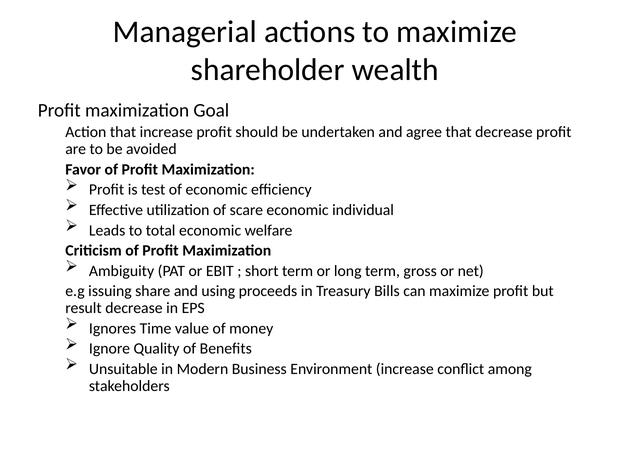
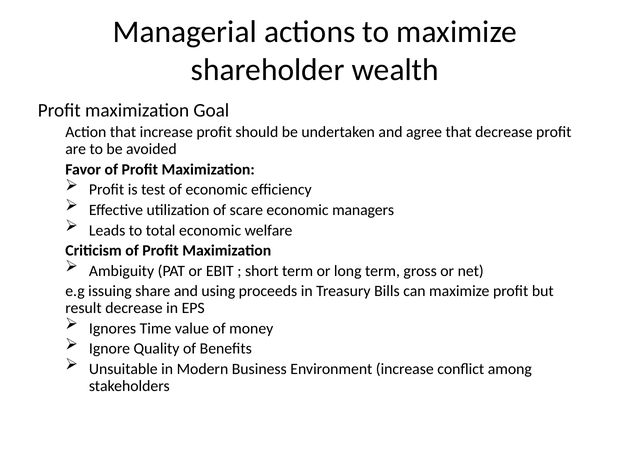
individual: individual -> managers
